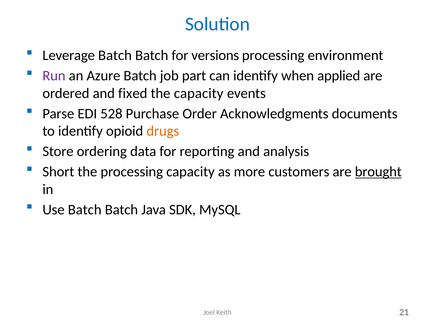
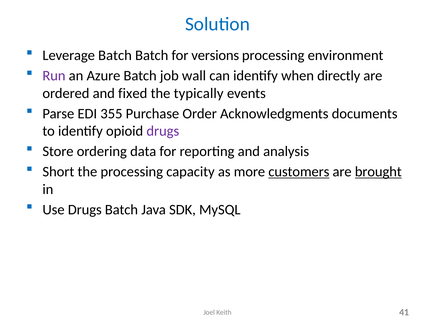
part: part -> wall
applied: applied -> directly
the capacity: capacity -> typically
528: 528 -> 355
drugs at (163, 131) colour: orange -> purple
customers underline: none -> present
Use Batch: Batch -> Drugs
21: 21 -> 41
